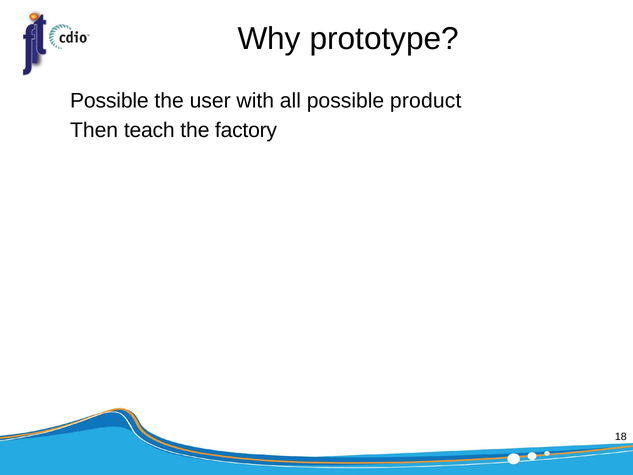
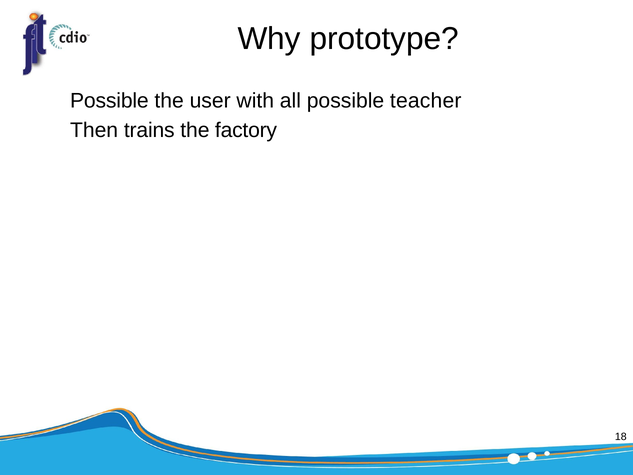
product: product -> teacher
teach: teach -> trains
